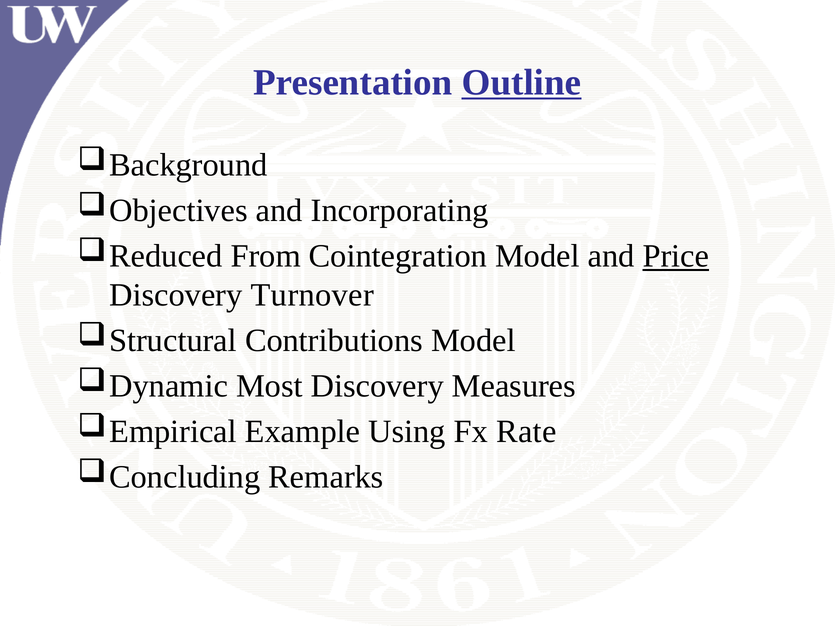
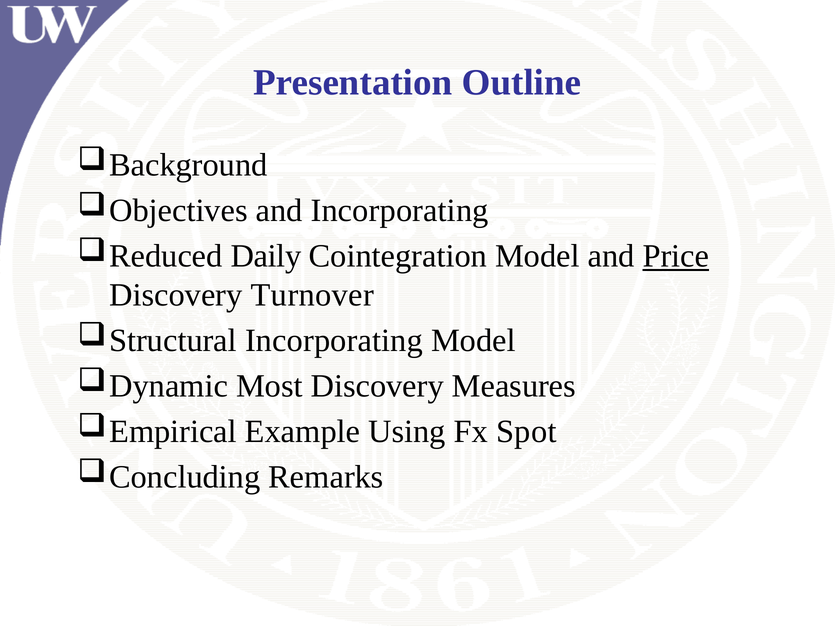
Outline underline: present -> none
From: From -> Daily
Contributions at (334, 341): Contributions -> Incorporating
Rate: Rate -> Spot
